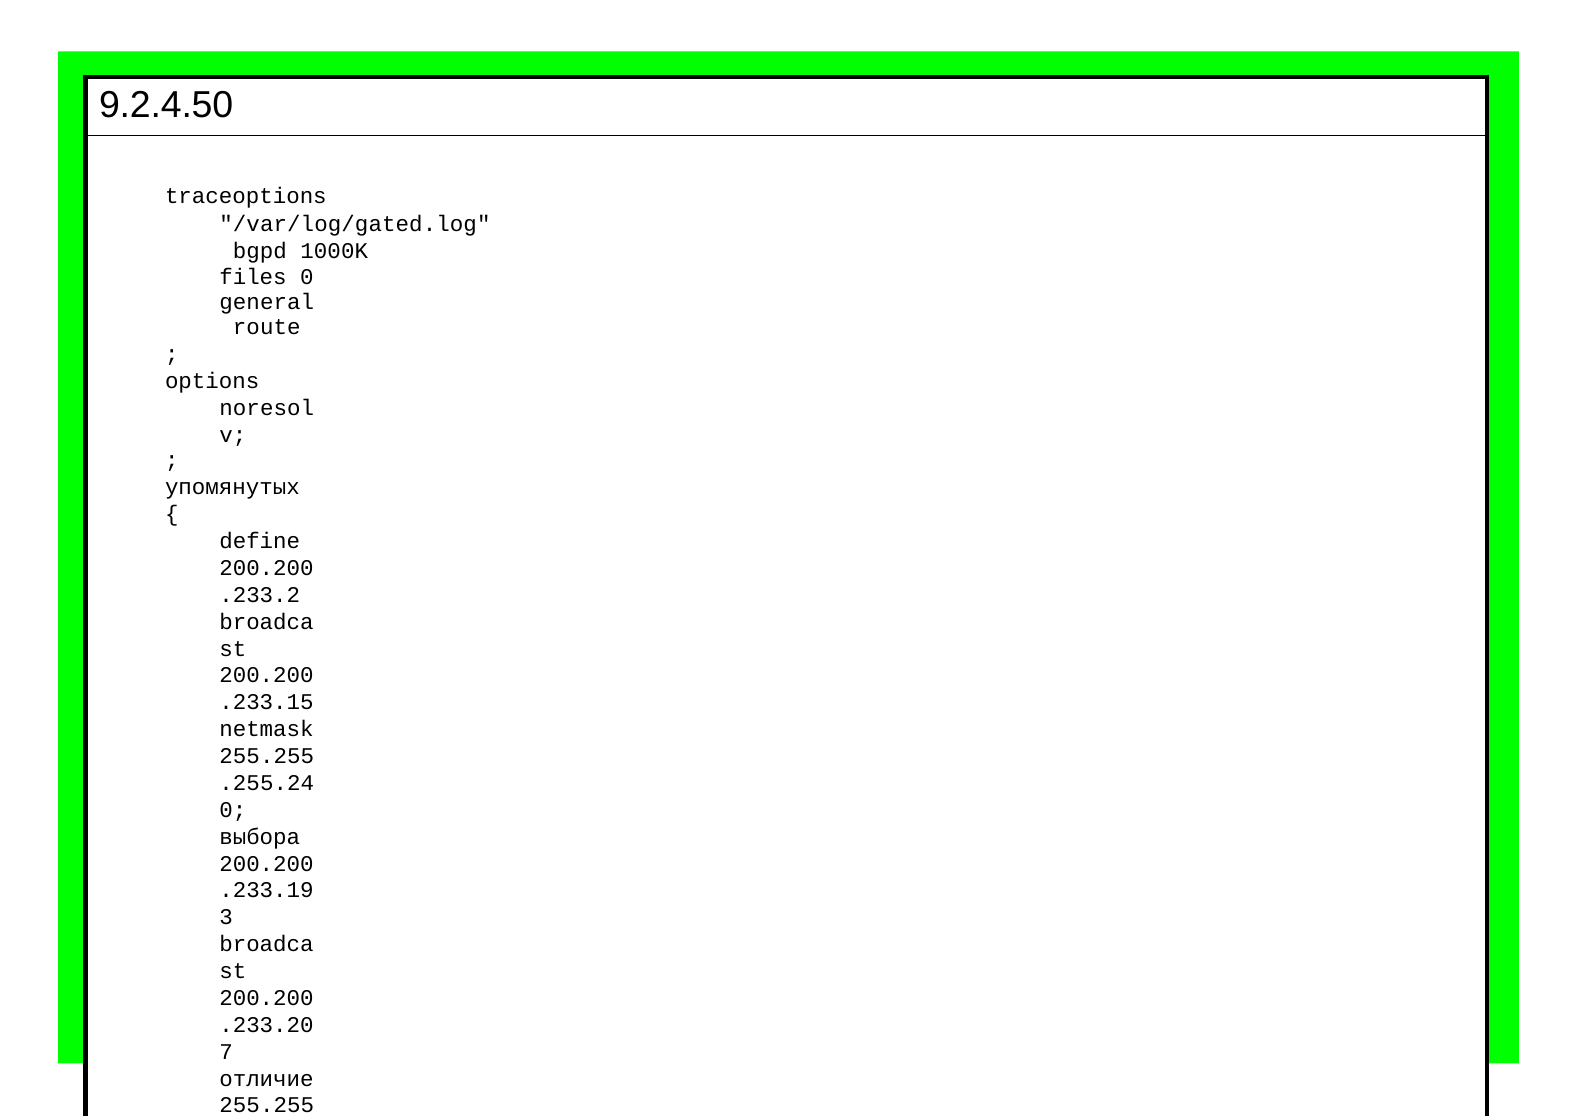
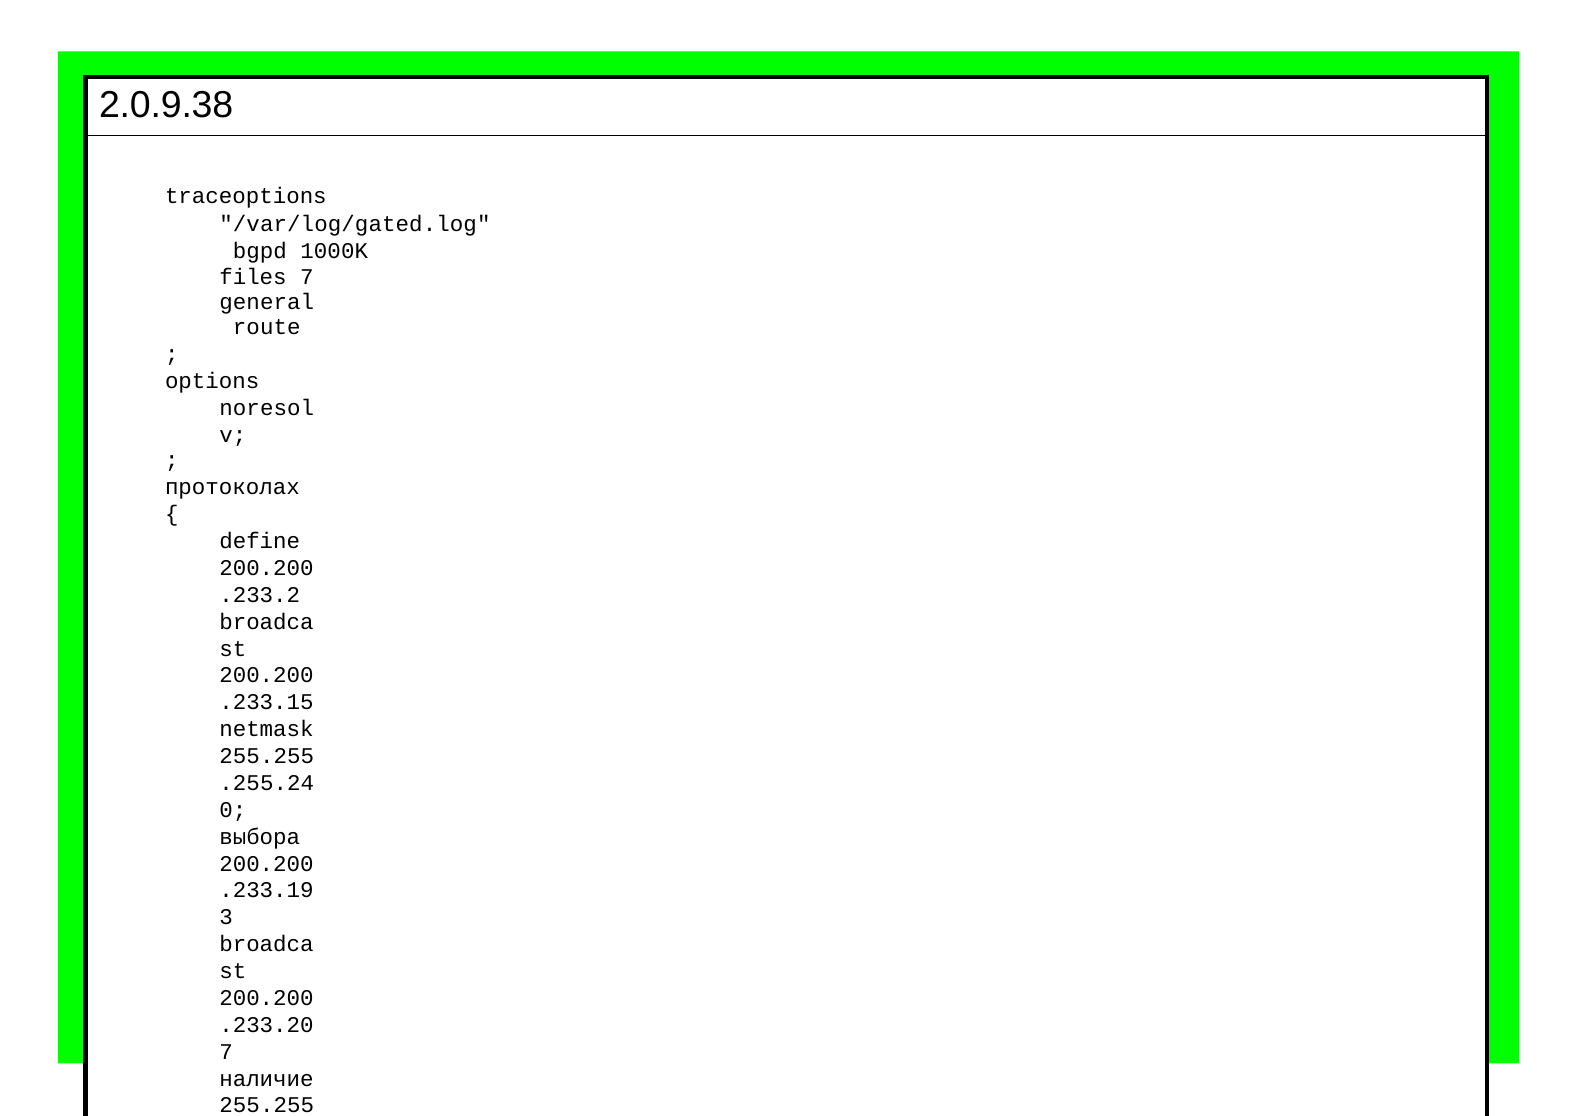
9.2.4.50: 9.2.4.50 -> 2.0.9.38
files 0: 0 -> 7
упомянутых: упомянутых -> протоколах
отличие: отличие -> наличие
